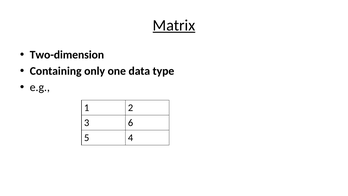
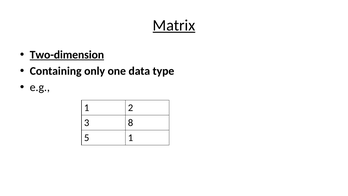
Two-dimension underline: none -> present
6: 6 -> 8
5 4: 4 -> 1
